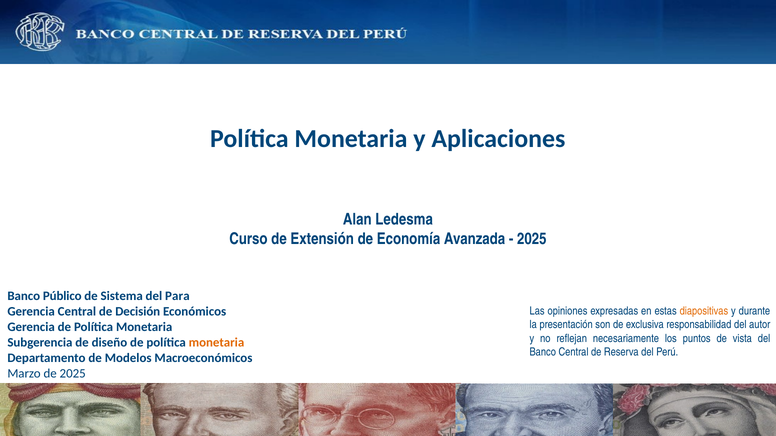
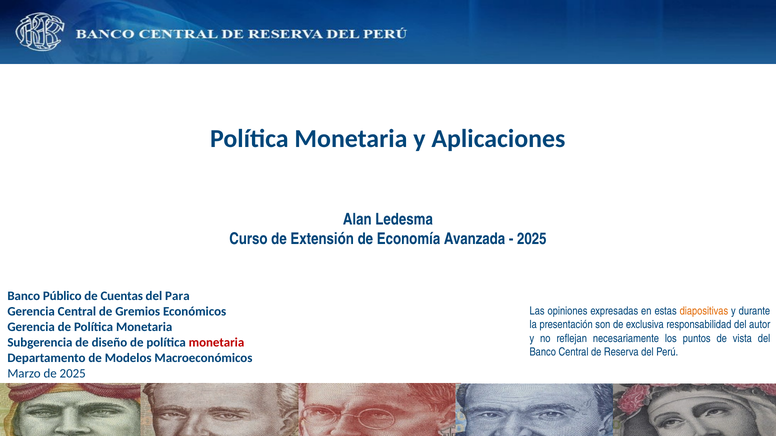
Sistema: Sistema -> Cuentas
Decisión: Decisión -> Gremios
monetaria at (216, 343) colour: orange -> red
